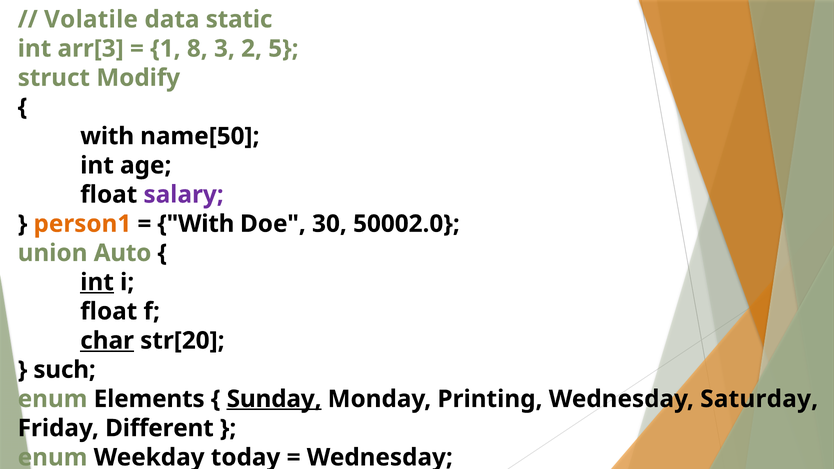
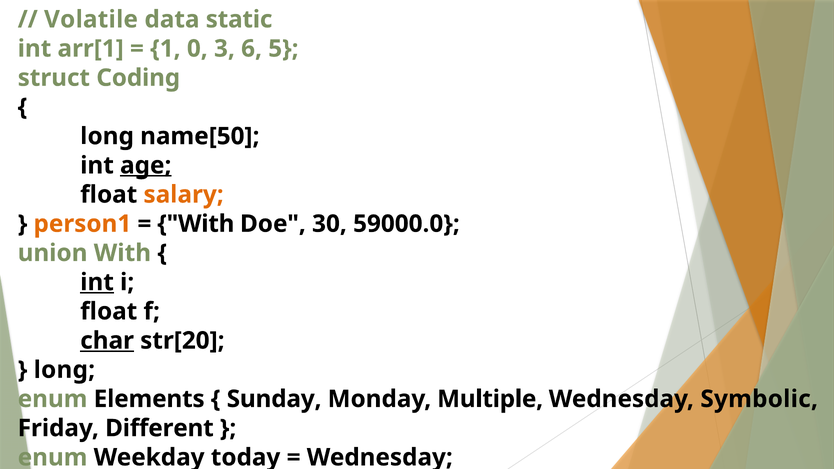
arr[3: arr[3 -> arr[1
8: 8 -> 0
2: 2 -> 6
Modify: Modify -> Coding
with at (107, 136): with -> long
age underline: none -> present
salary colour: purple -> orange
50002.0: 50002.0 -> 59000.0
union Auto: Auto -> With
such at (65, 370): such -> long
Sunday underline: present -> none
Printing: Printing -> Multiple
Saturday: Saturday -> Symbolic
